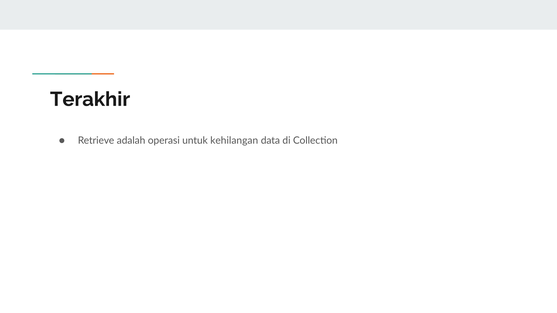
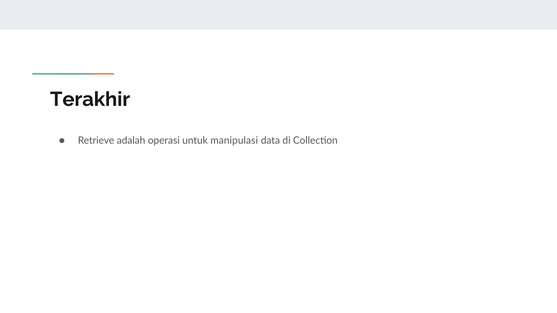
kehilangan: kehilangan -> manipulasi
